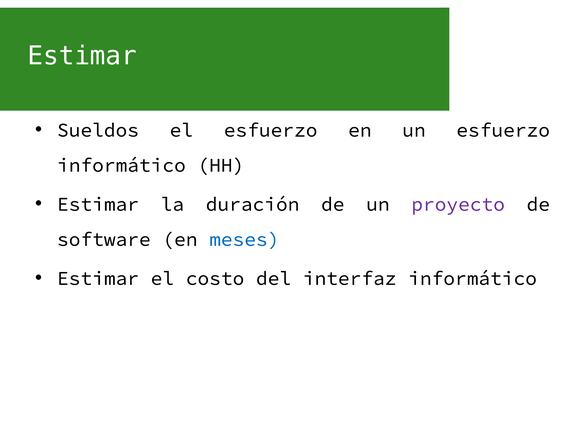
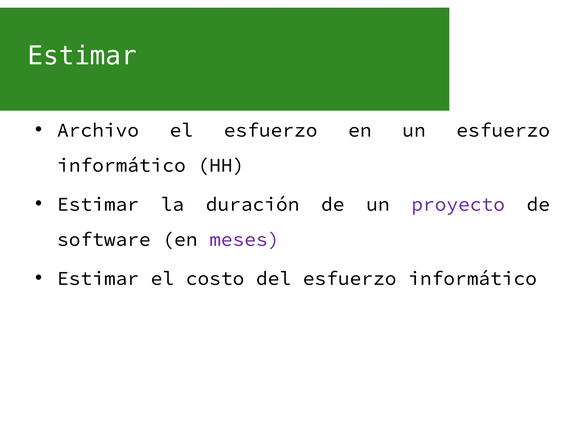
Sueldos: Sueldos -> Archivo
meses colour: blue -> purple
del interfaz: interfaz -> esfuerzo
